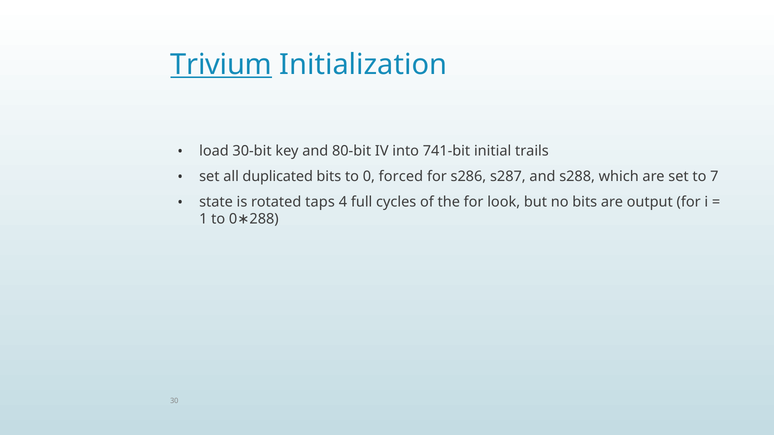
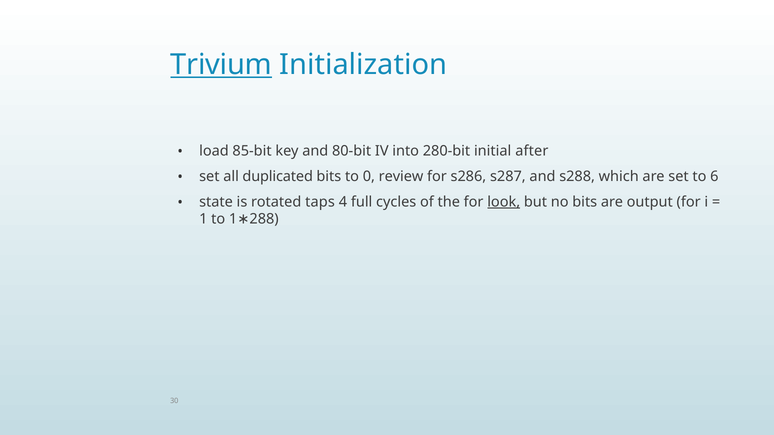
30-bit: 30-bit -> 85-bit
741-bit: 741-bit -> 280-bit
trails: trails -> after
forced: forced -> review
7: 7 -> 6
look underline: none -> present
1 to 0: 0 -> 1
